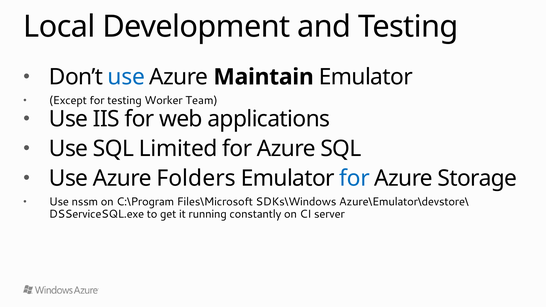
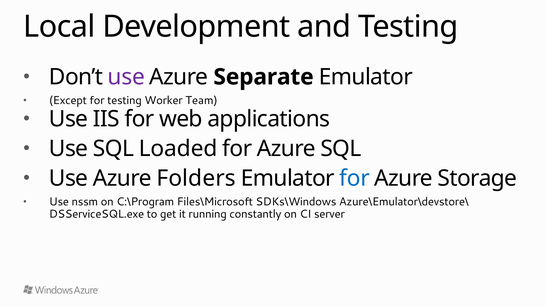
use at (126, 77) colour: blue -> purple
Maintain: Maintain -> Separate
Limited: Limited -> Loaded
